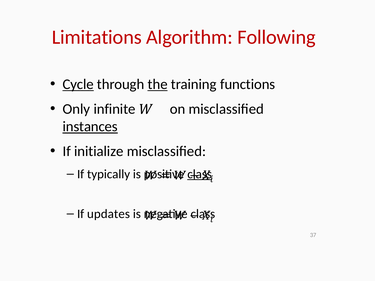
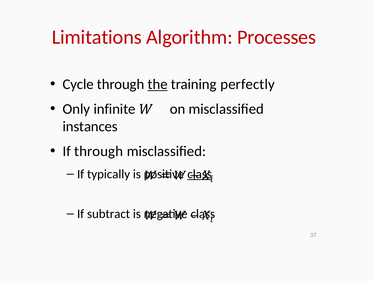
Following: Following -> Processes
Cycle underline: present -> none
functions: functions -> perfectly
instances underline: present -> none
If initialize: initialize -> through
updates: updates -> subtract
